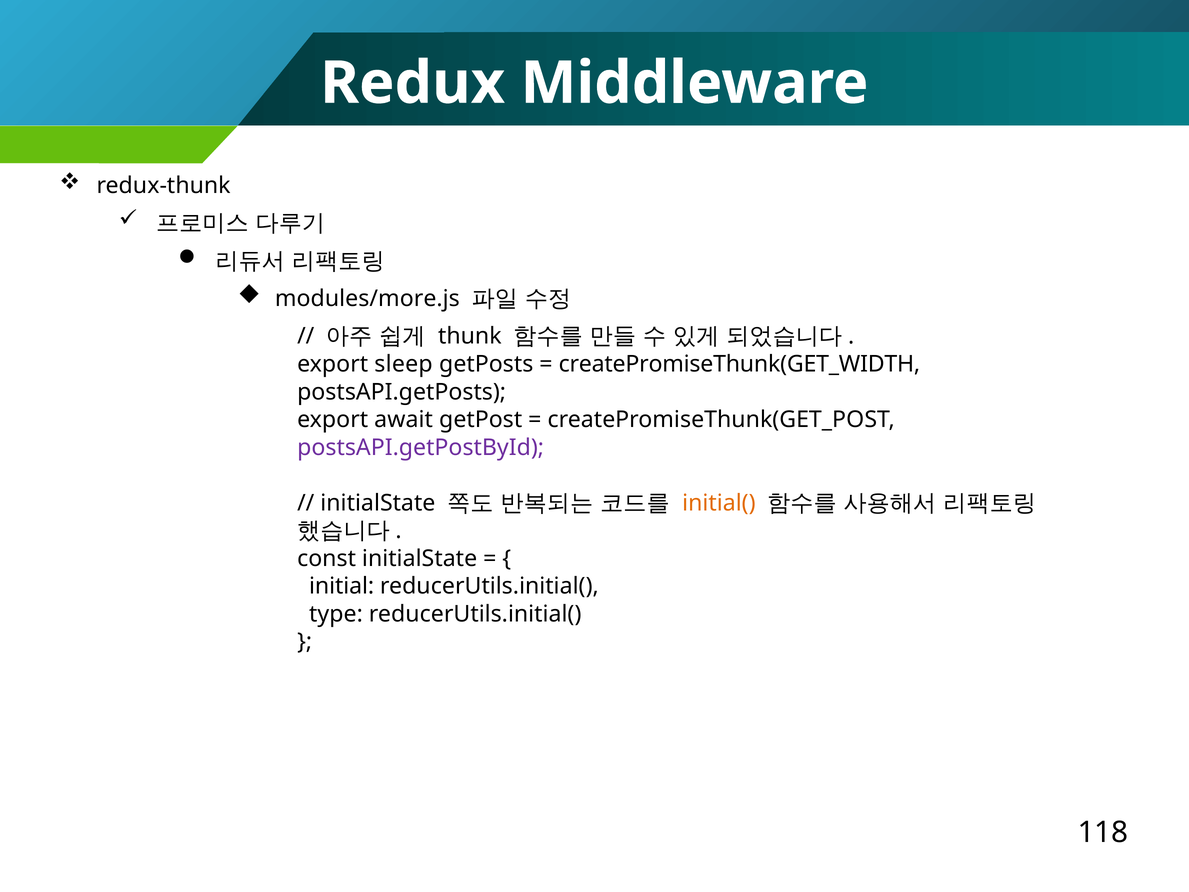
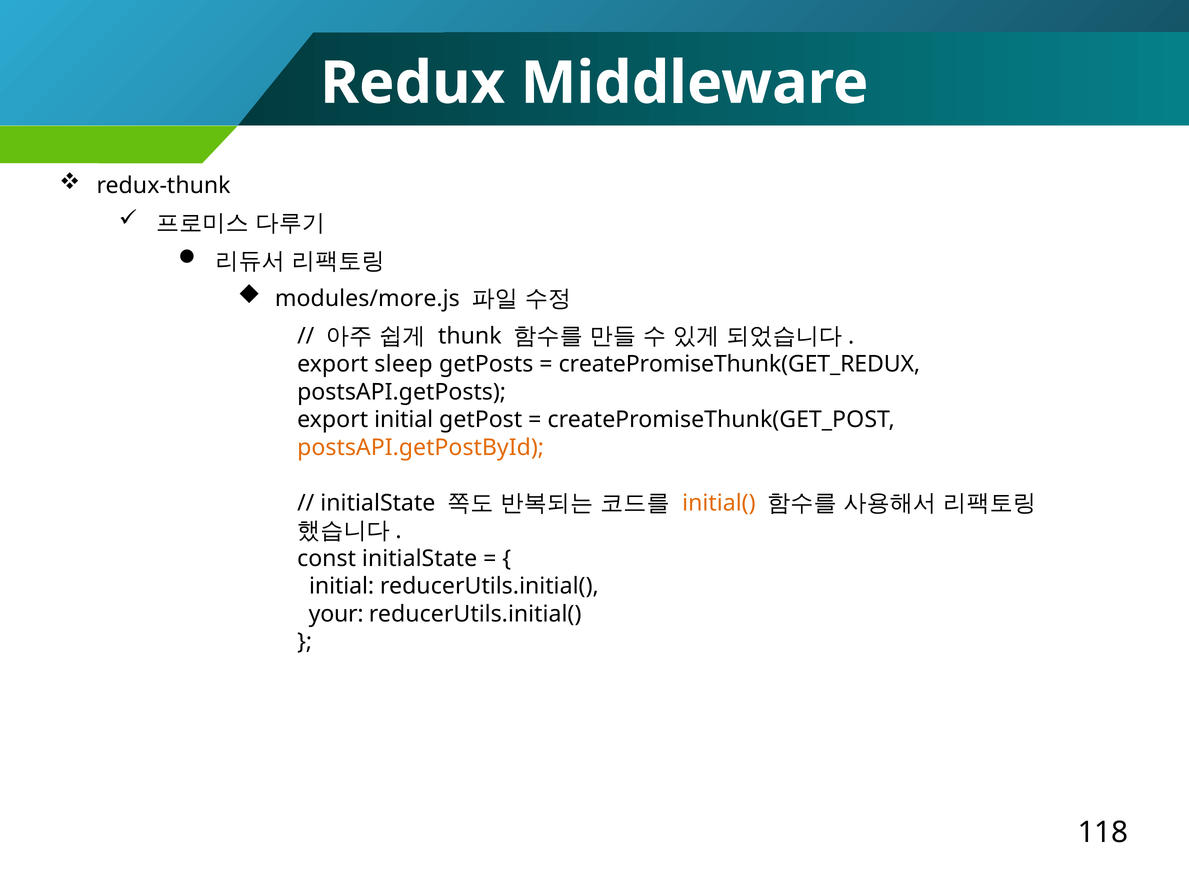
createPromiseThunk(GET_WIDTH: createPromiseThunk(GET_WIDTH -> createPromiseThunk(GET_REDUX
export await: await -> initial
postsAPI.getPostById colour: purple -> orange
type: type -> your
